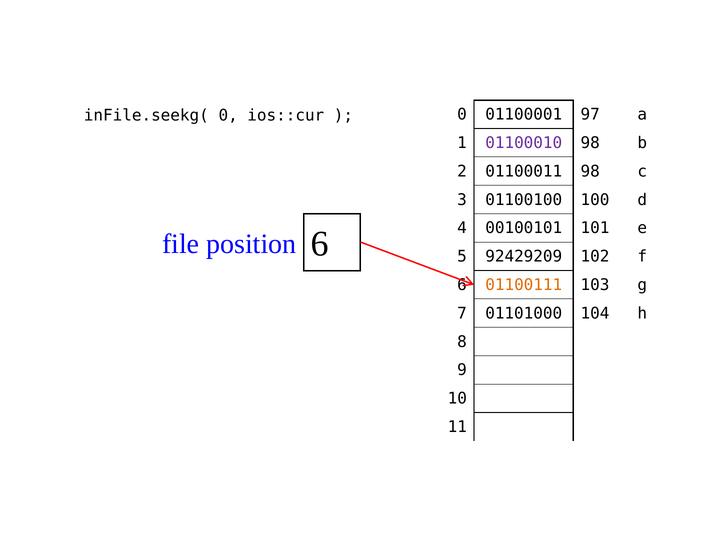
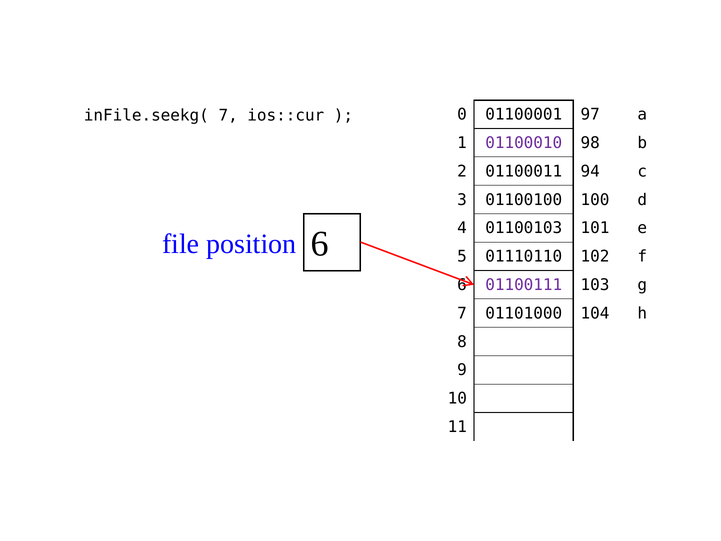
inFile.seekg( 0: 0 -> 7
01100011 98: 98 -> 94
00100101: 00100101 -> 01100103
92429209: 92429209 -> 01110110
01100111 colour: orange -> purple
